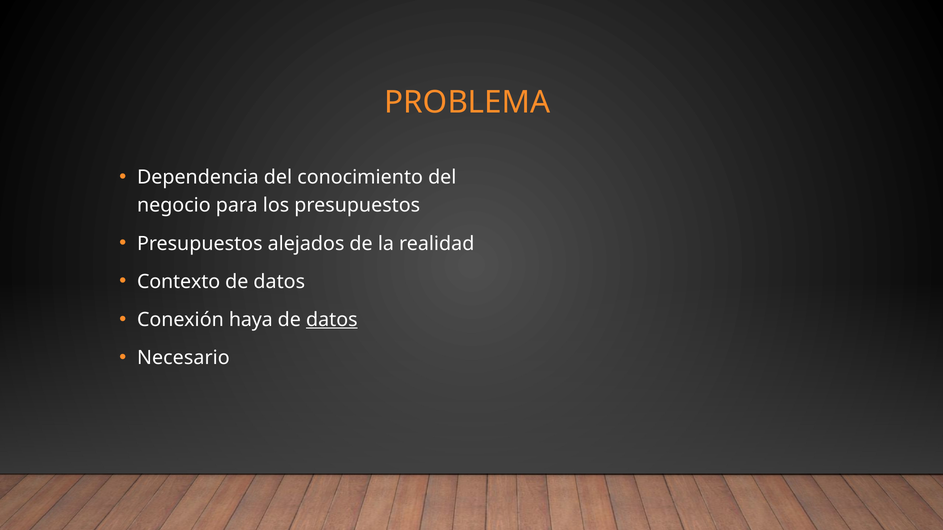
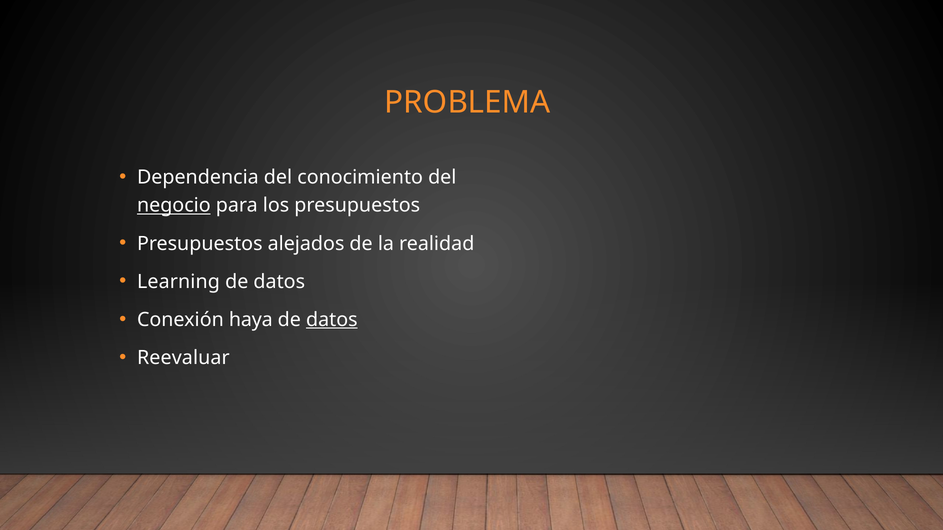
negocio underline: none -> present
Contexto: Contexto -> Learning
Necesario: Necesario -> Reevaluar
